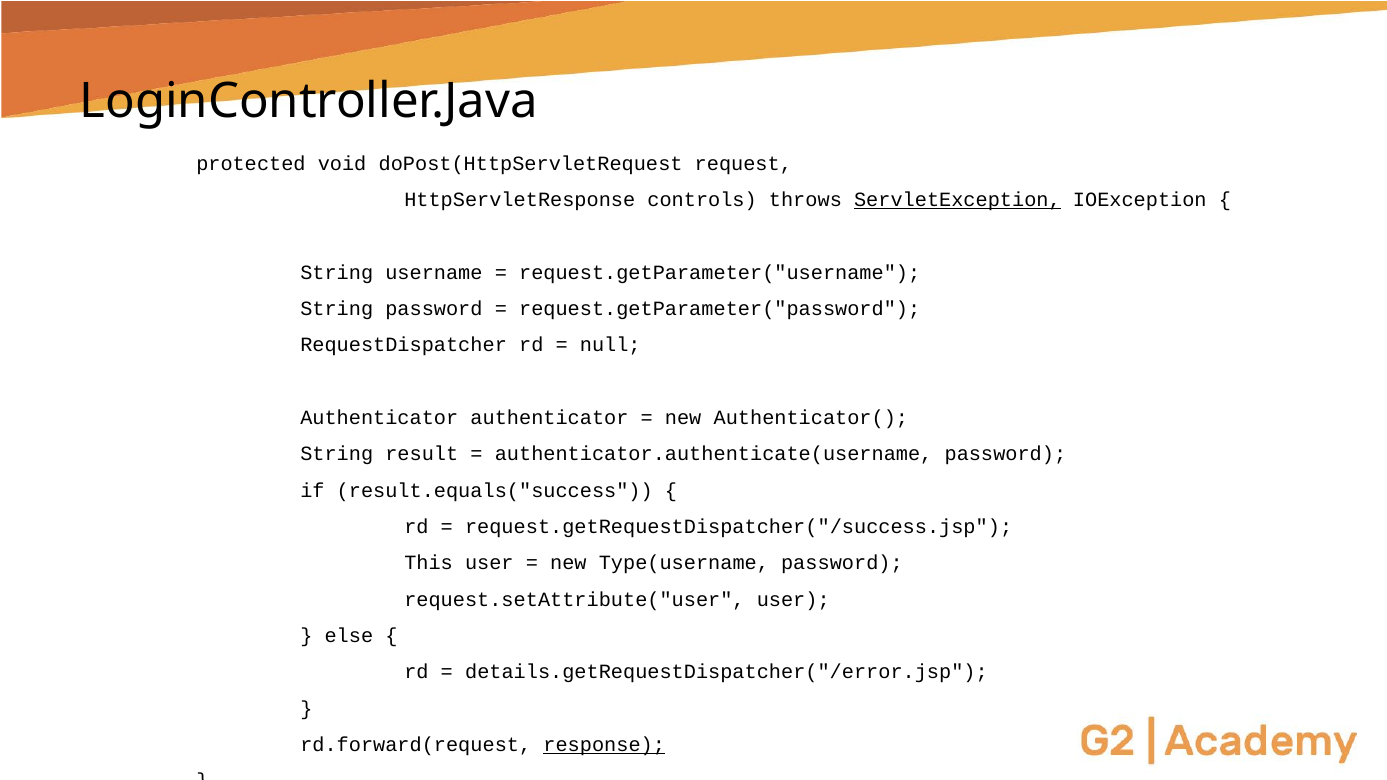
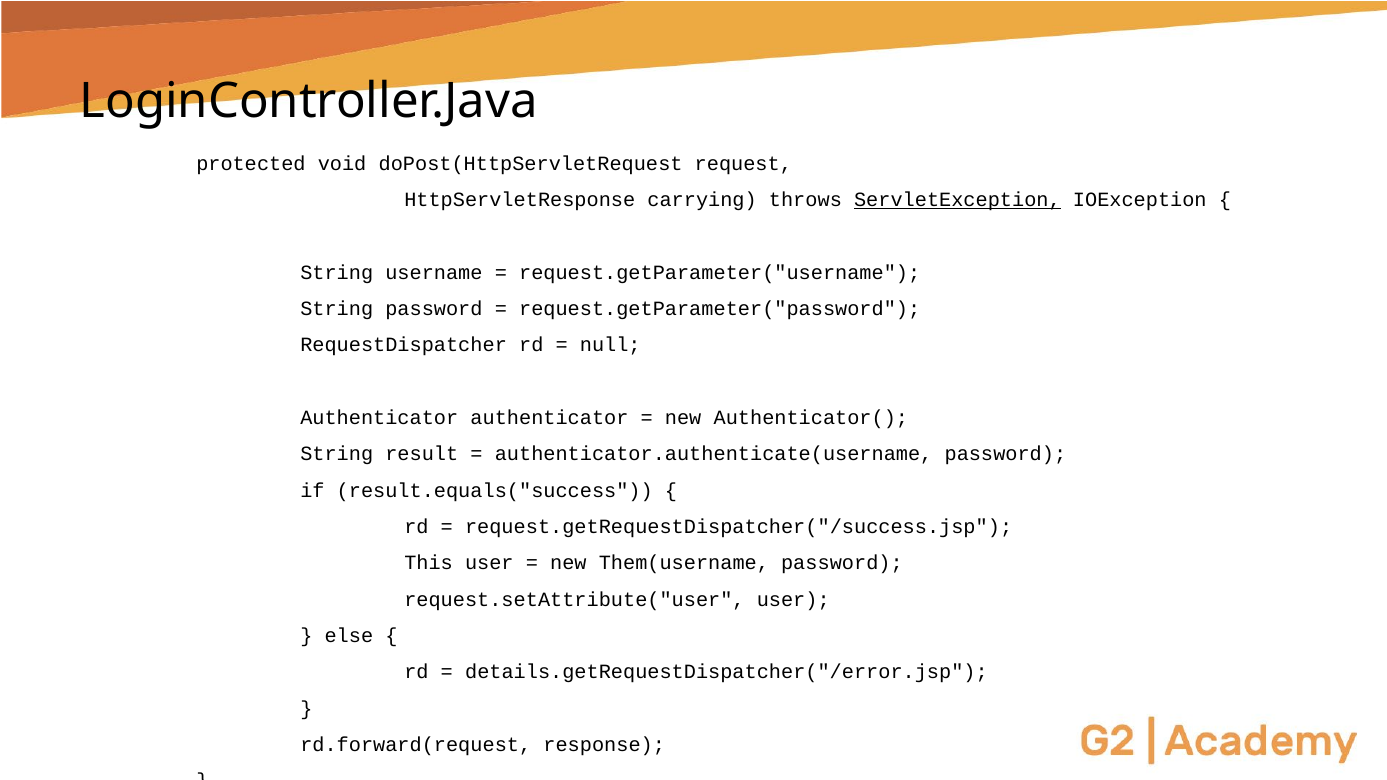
controls: controls -> carrying
Type(username: Type(username -> Them(username
response underline: present -> none
